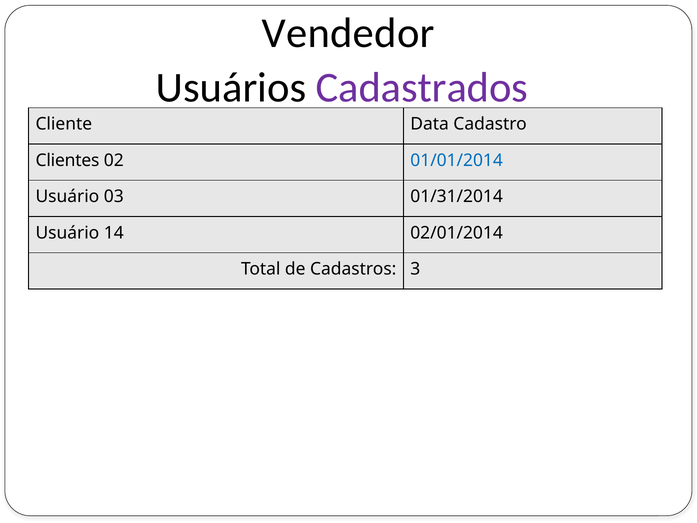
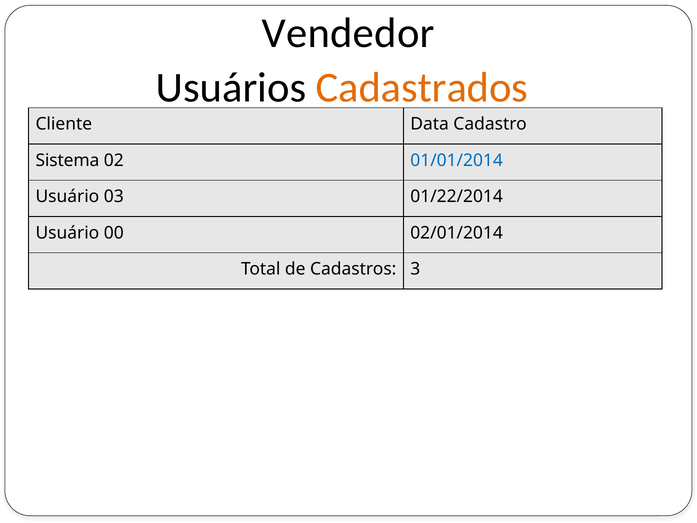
Cadastrados colour: purple -> orange
Clientes: Clientes -> Sistema
01/31/2014: 01/31/2014 -> 01/22/2014
14: 14 -> 00
